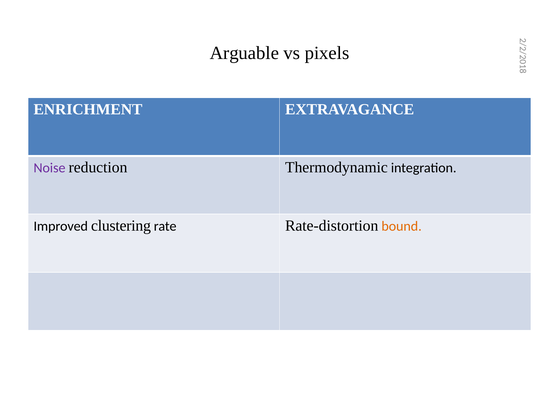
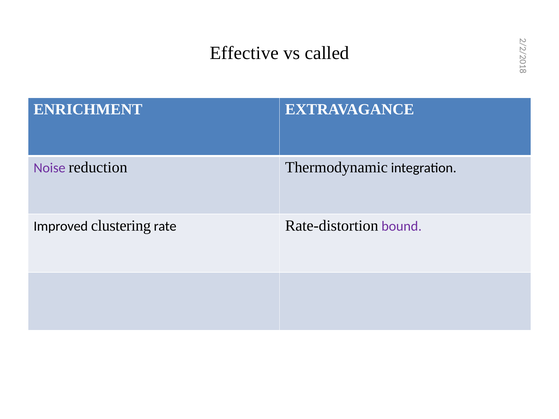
Arguable: Arguable -> Effective
pixels: pixels -> called
bound colour: orange -> purple
